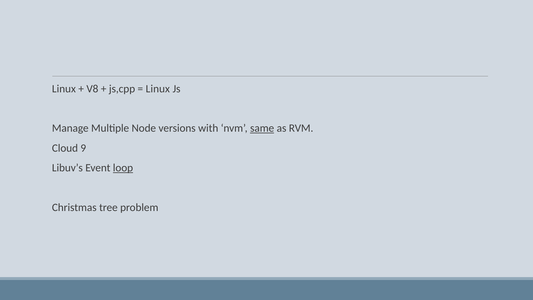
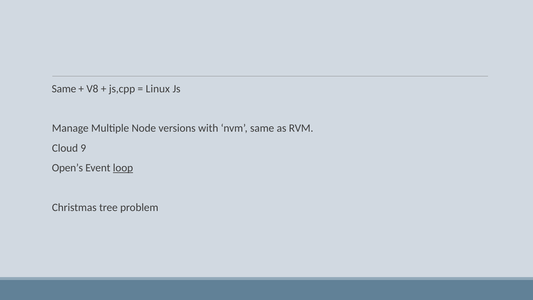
Linux at (64, 89): Linux -> Same
same at (262, 128) underline: present -> none
Libuv’s: Libuv’s -> Open’s
